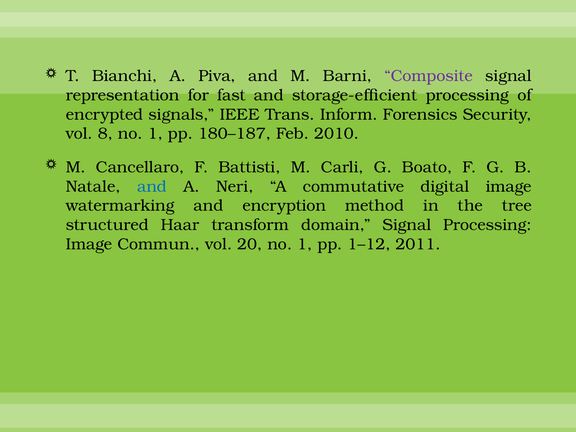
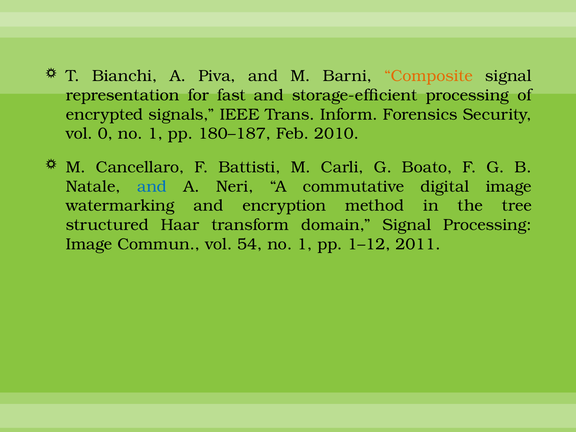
Composite colour: purple -> orange
8: 8 -> 0
20: 20 -> 54
